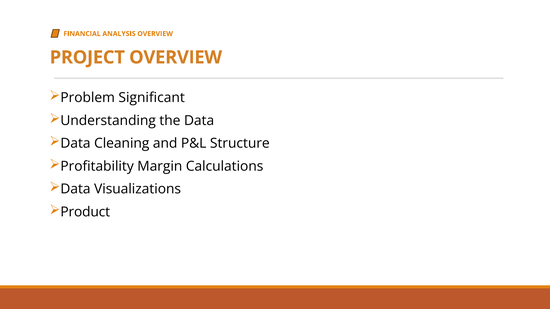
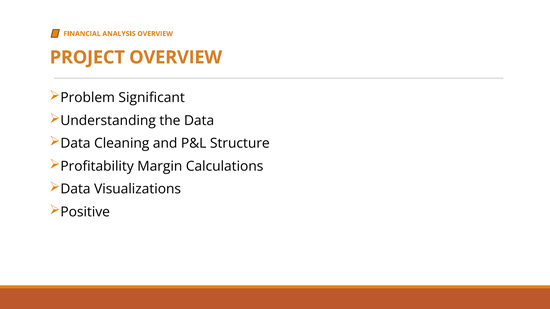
Product: Product -> Positive
